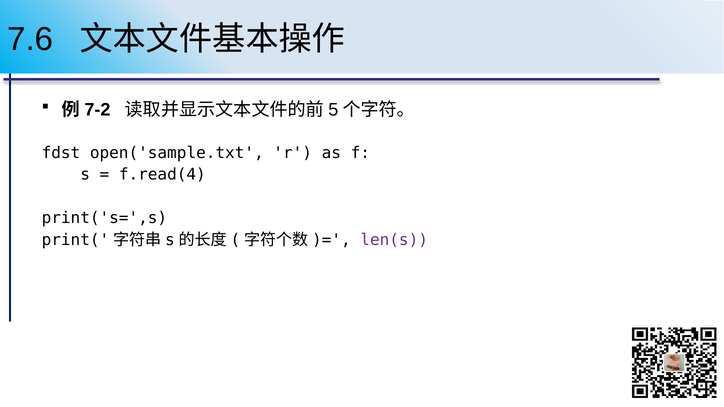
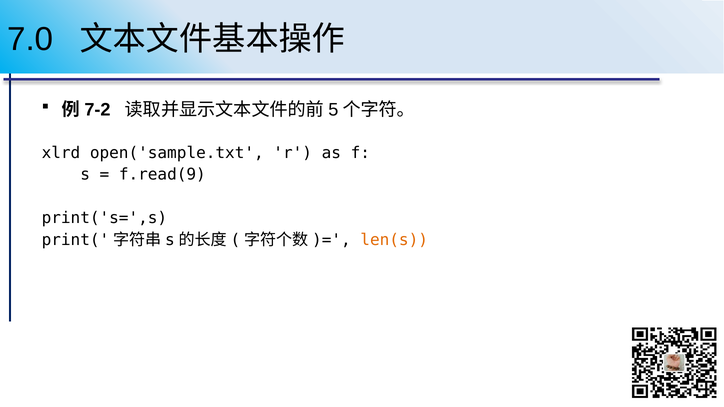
7.6: 7.6 -> 7.0
fdst: fdst -> xlrd
f.read(4: f.read(4 -> f.read(9
len(s colour: purple -> orange
